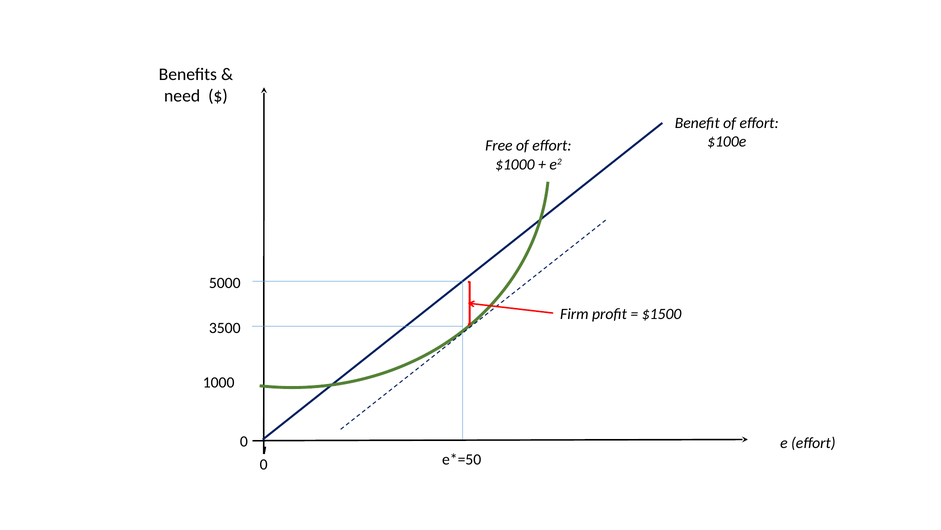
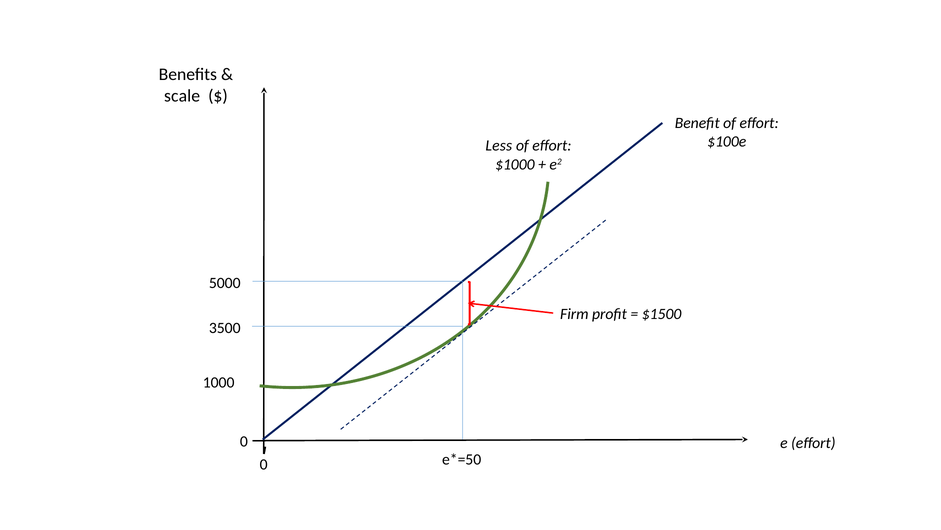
need: need -> scale
Free: Free -> Less
